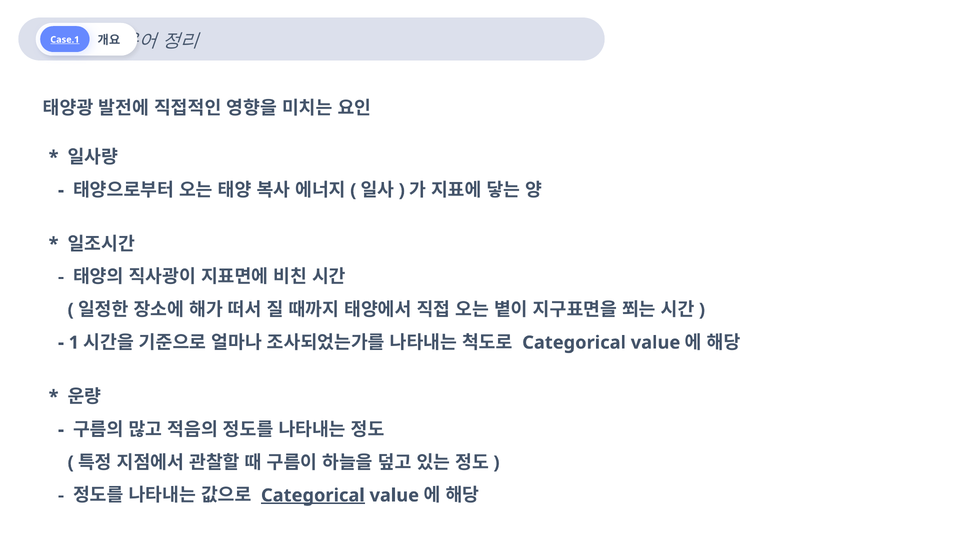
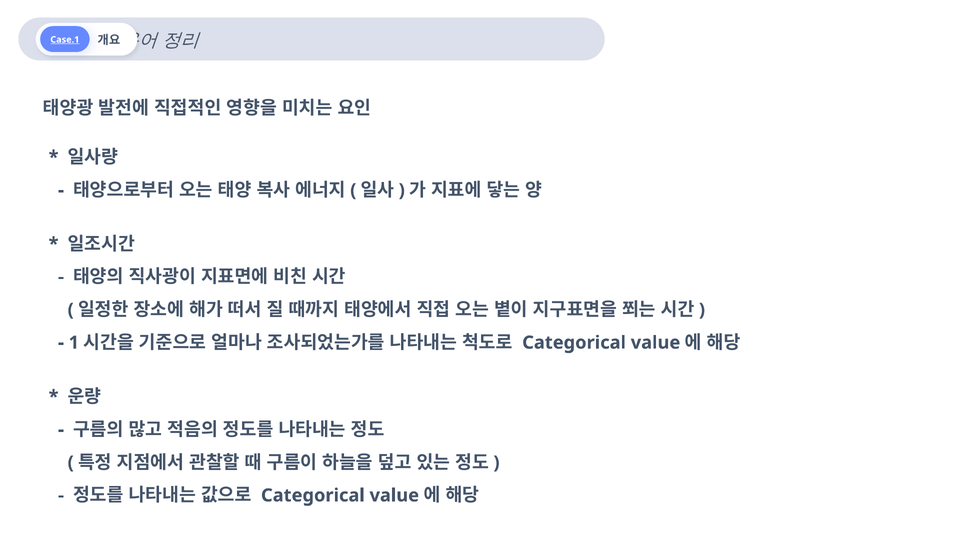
Categorical at (313, 496) underline: present -> none
